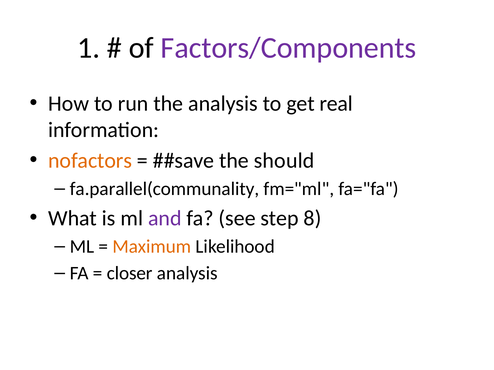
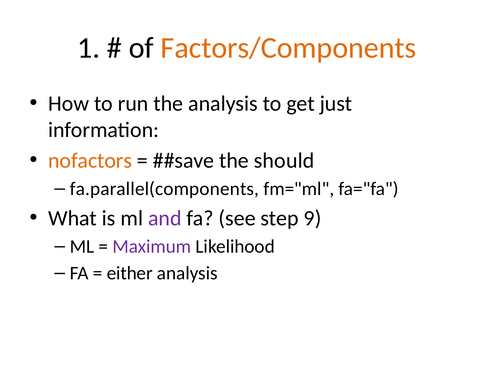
Factors/Components colour: purple -> orange
real: real -> just
fa.parallel(communality: fa.parallel(communality -> fa.parallel(components
8: 8 -> 9
Maximum colour: orange -> purple
closer: closer -> either
